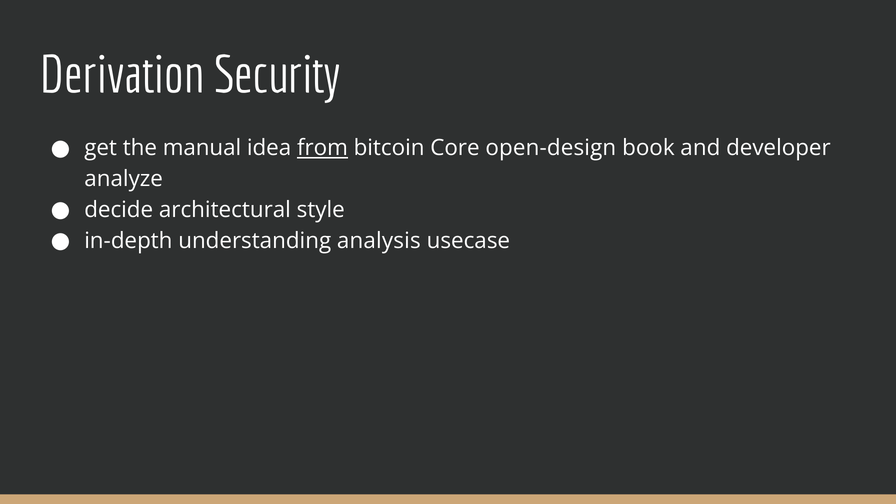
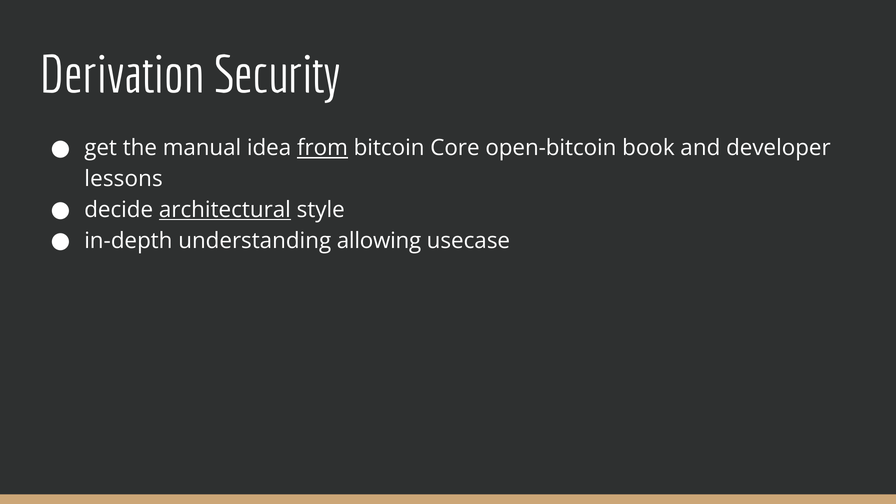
open-design: open-design -> open-bitcoin
analyze: analyze -> lessons
architectural underline: none -> present
analysis: analysis -> allowing
